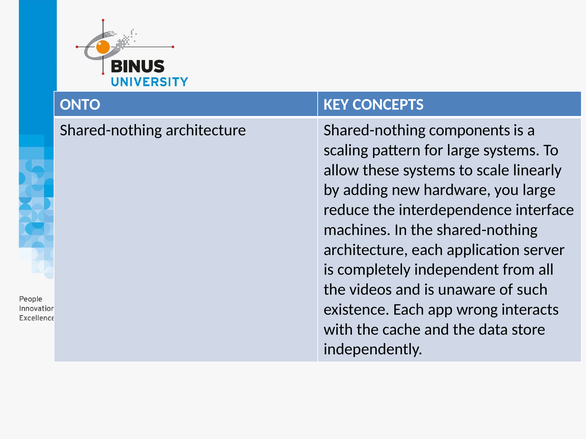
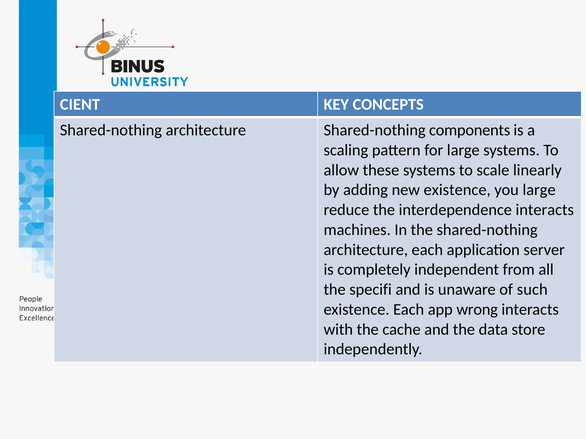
ONTO: ONTO -> CIENT
new hardware: hardware -> existence
interdependence interface: interface -> interacts
videos: videos -> specifi
